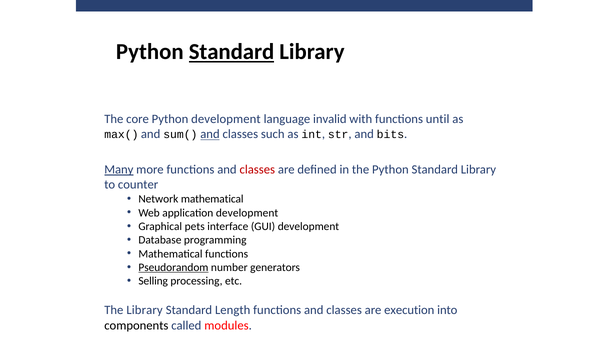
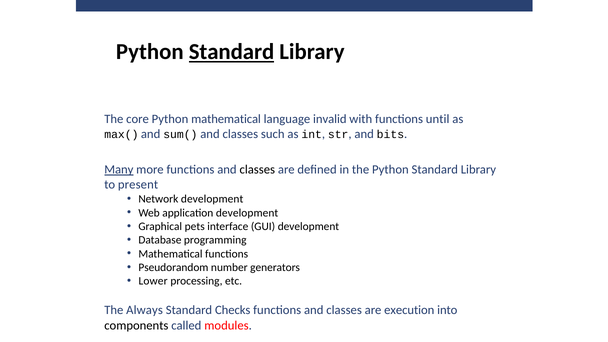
Python development: development -> mathematical
and at (210, 134) underline: present -> none
classes at (257, 170) colour: red -> black
counter: counter -> present
Network mathematical: mathematical -> development
Pseudorandom underline: present -> none
Selling: Selling -> Lower
The Library: Library -> Always
Length: Length -> Checks
